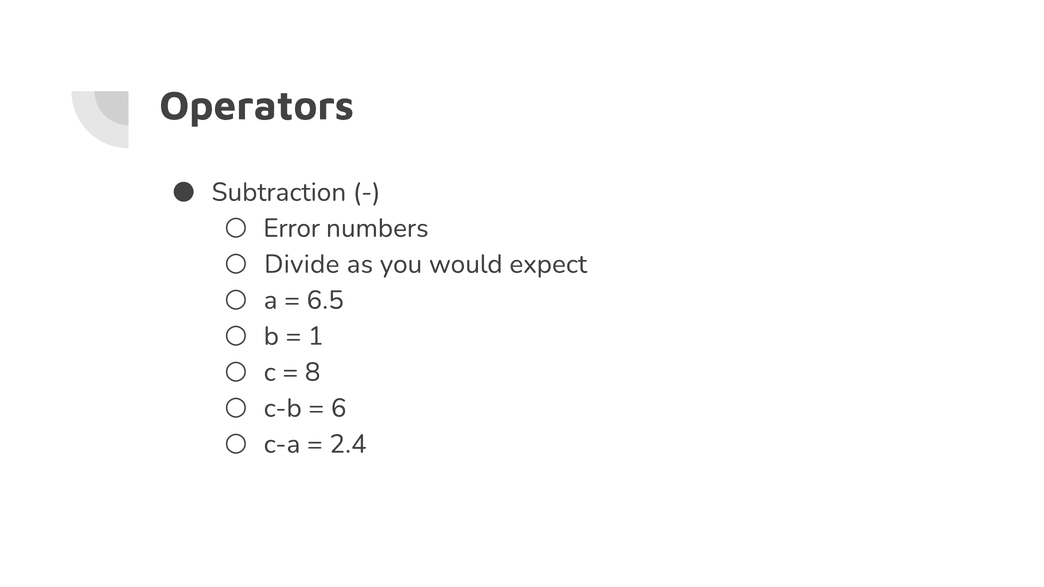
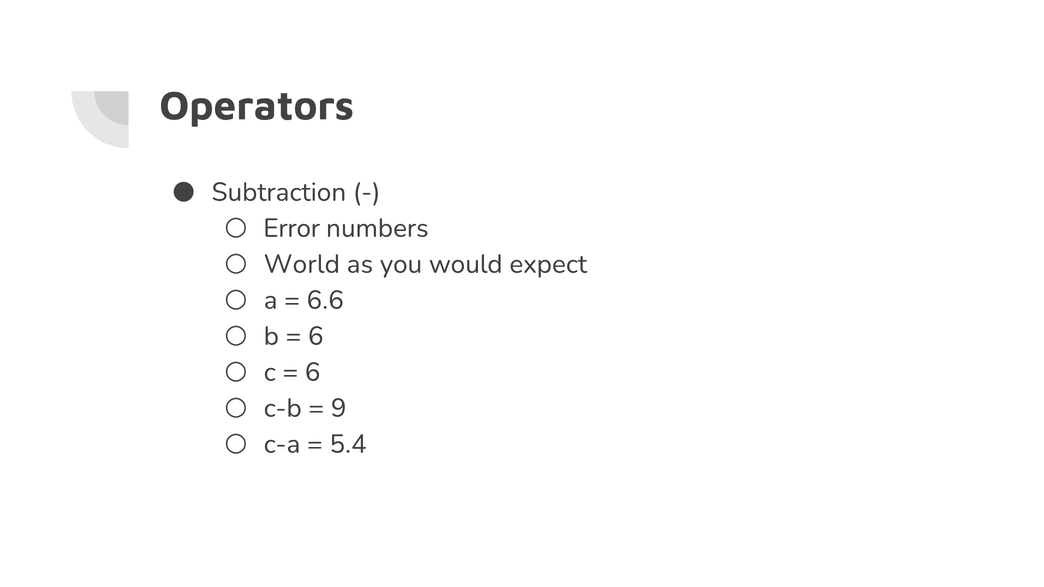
Divide: Divide -> World
6.5: 6.5 -> 6.6
1 at (316, 336): 1 -> 6
8 at (313, 372): 8 -> 6
6: 6 -> 9
2.4: 2.4 -> 5.4
